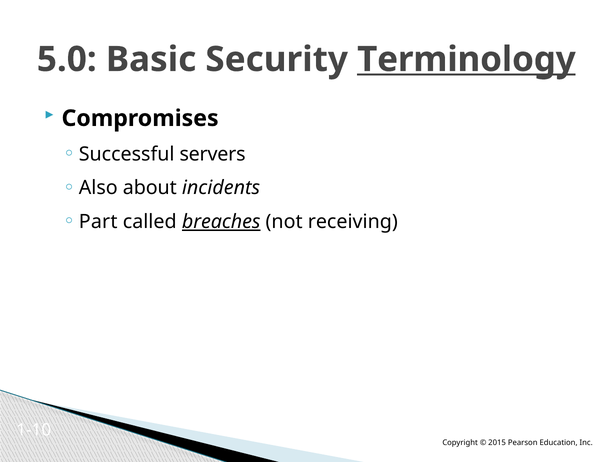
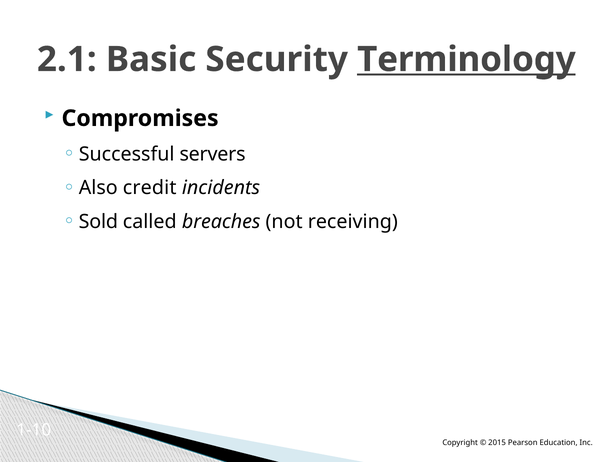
5.0: 5.0 -> 2.1
about: about -> credit
Part: Part -> Sold
breaches underline: present -> none
